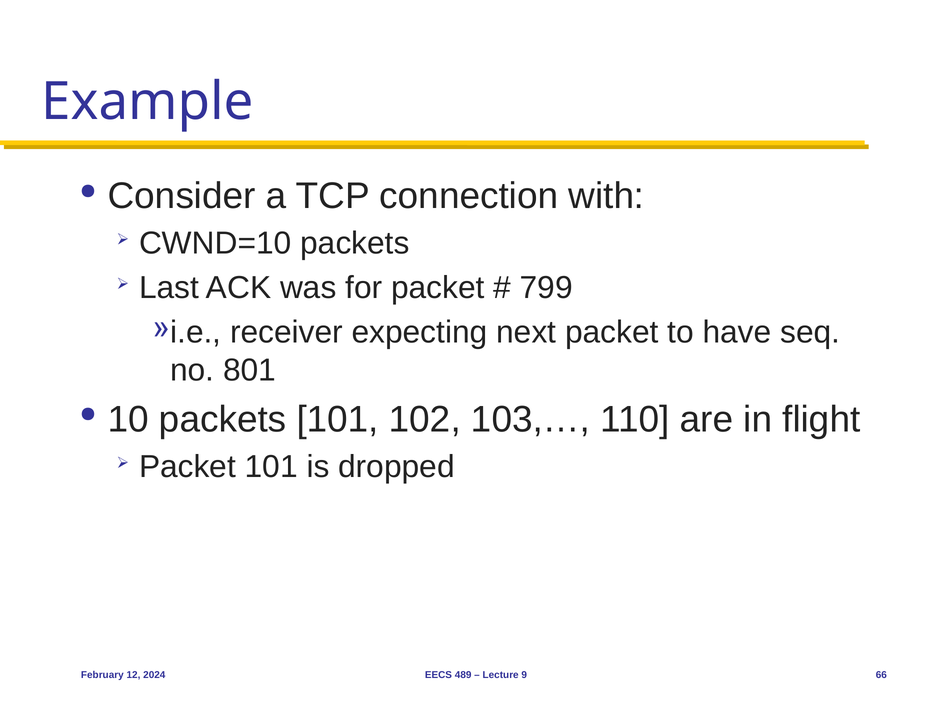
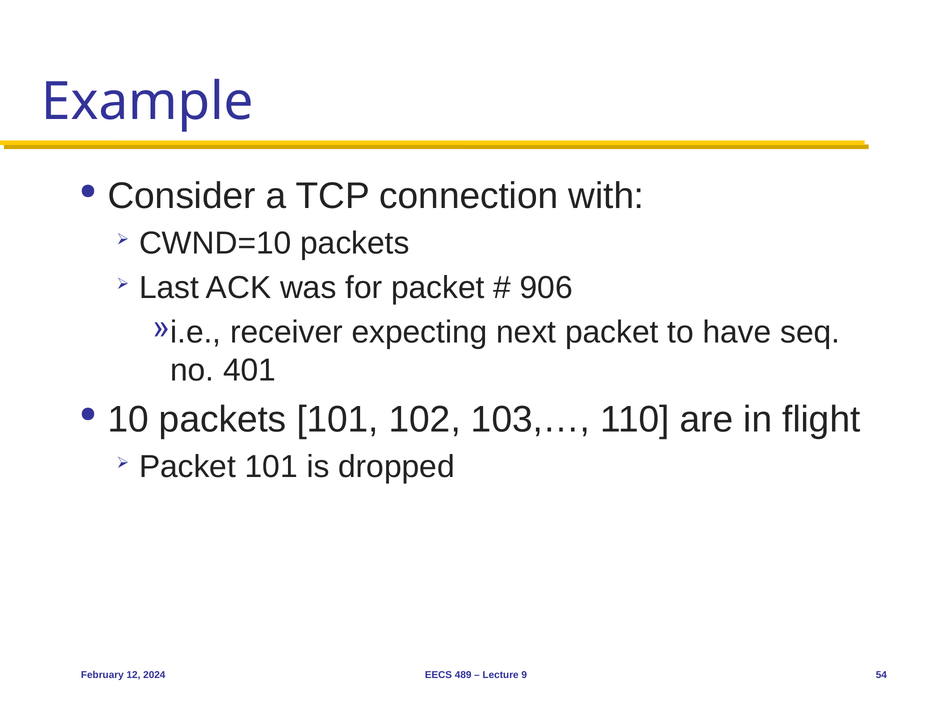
799: 799 -> 906
801: 801 -> 401
66: 66 -> 54
